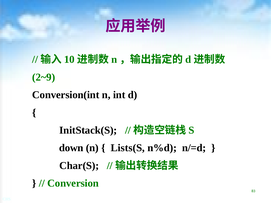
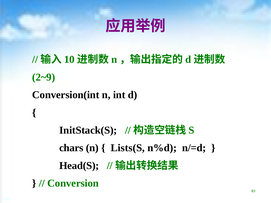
down: down -> chars
Char(S: Char(S -> Head(S
